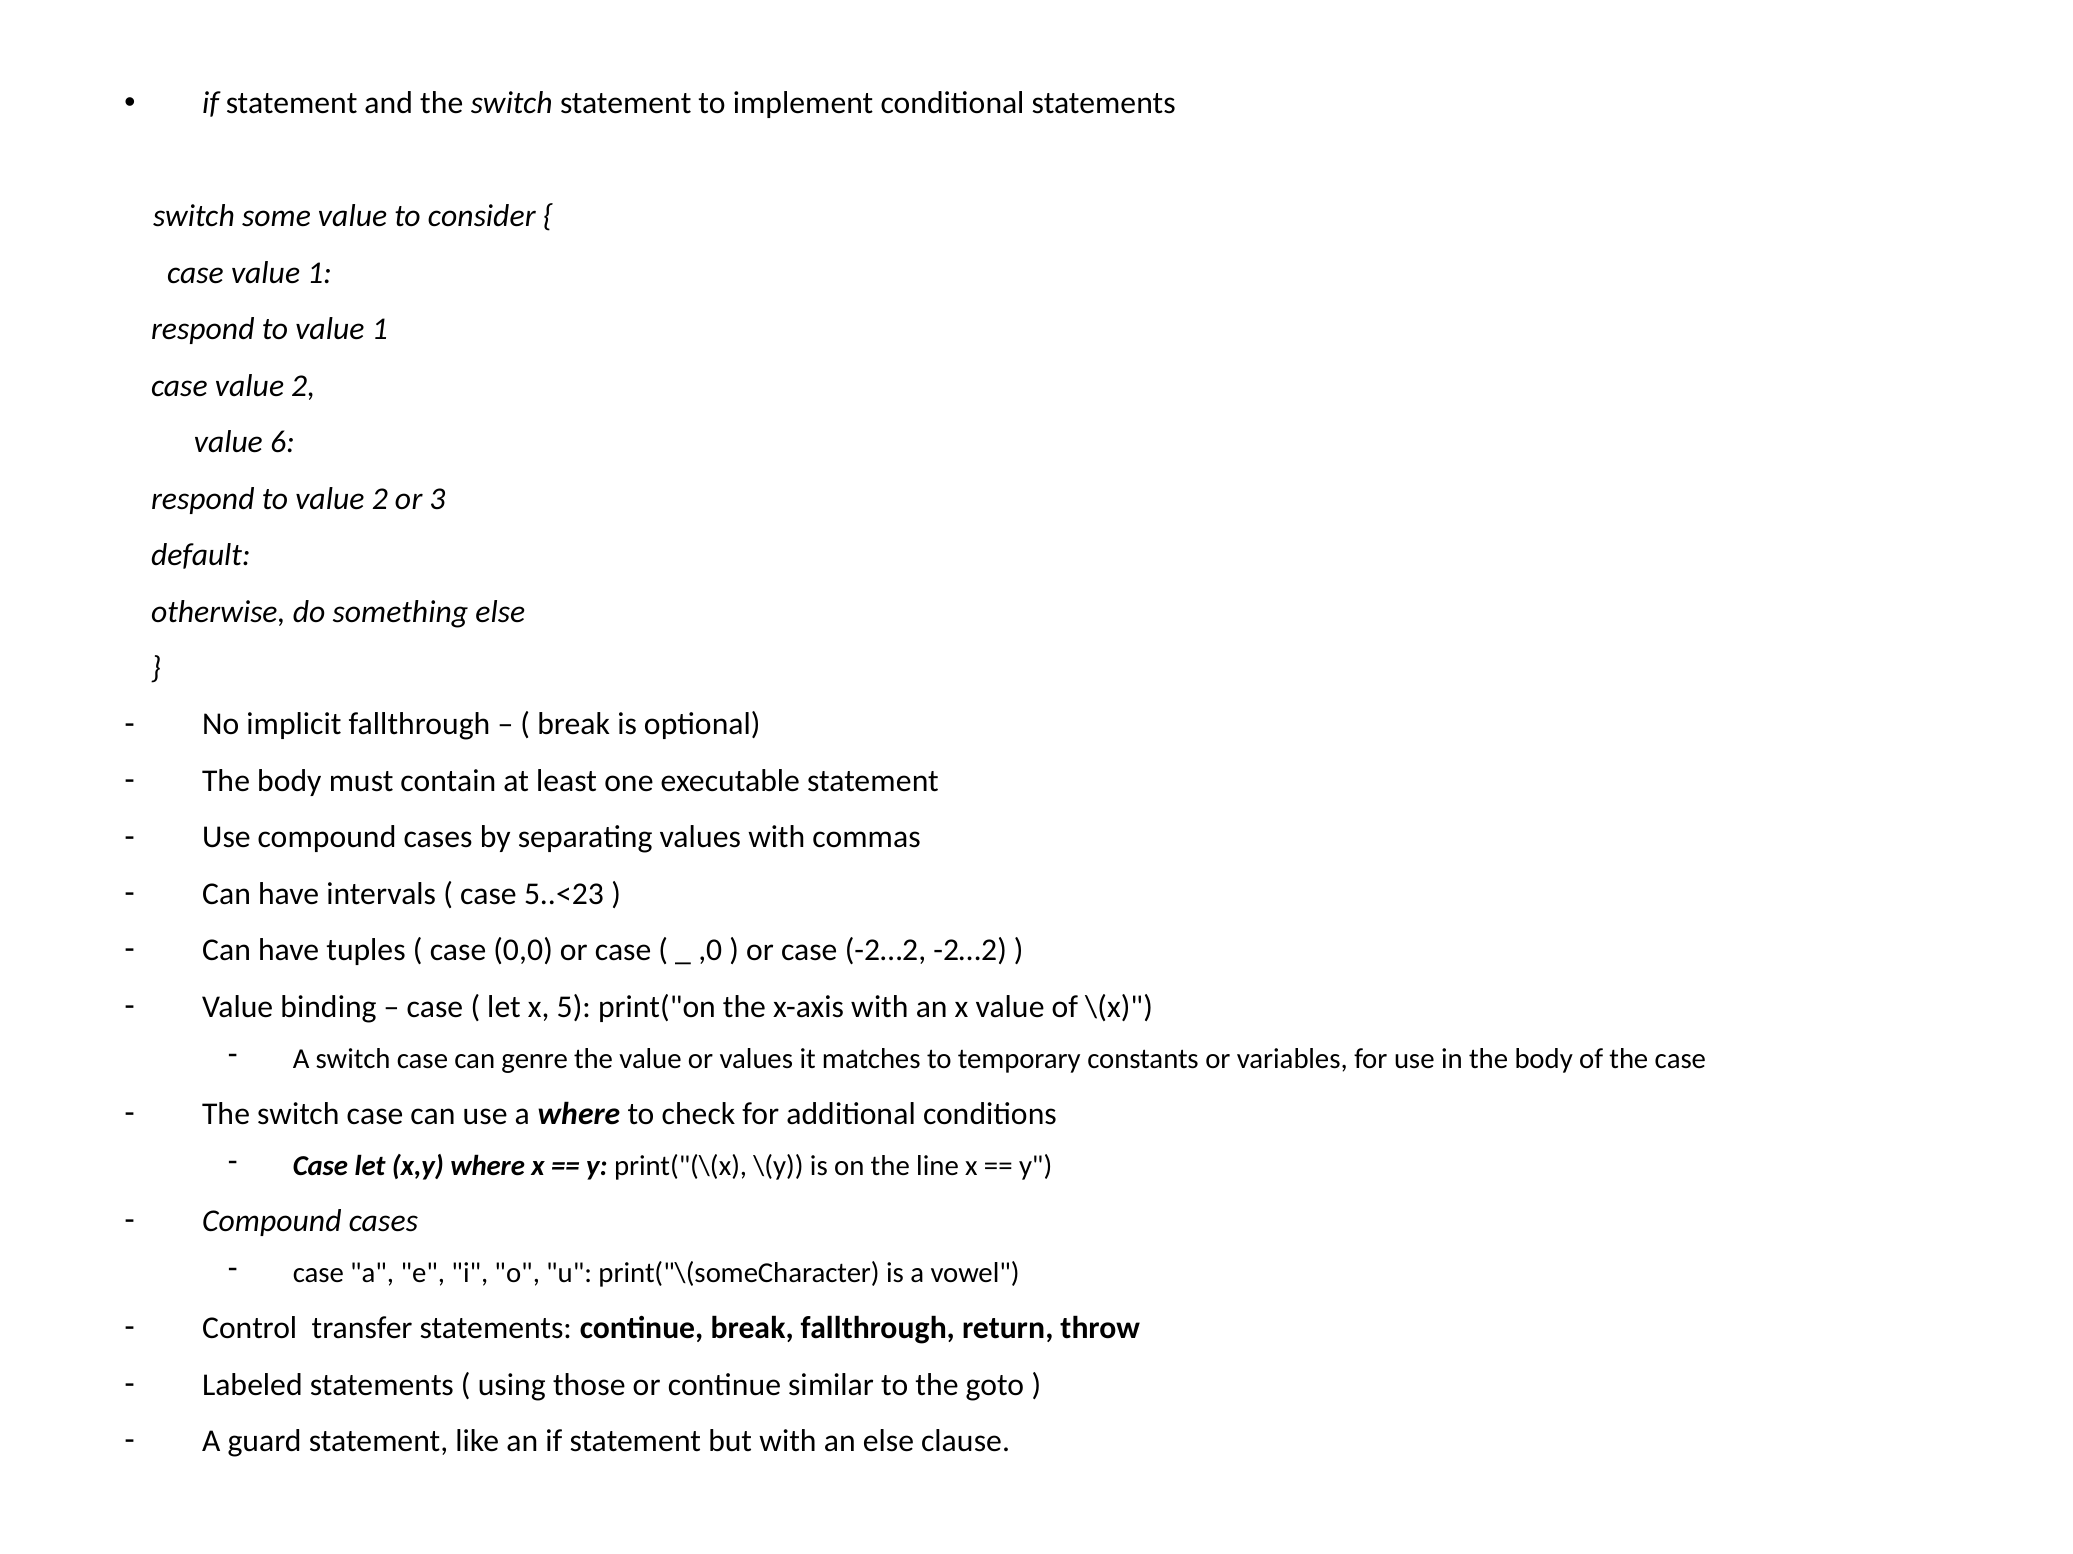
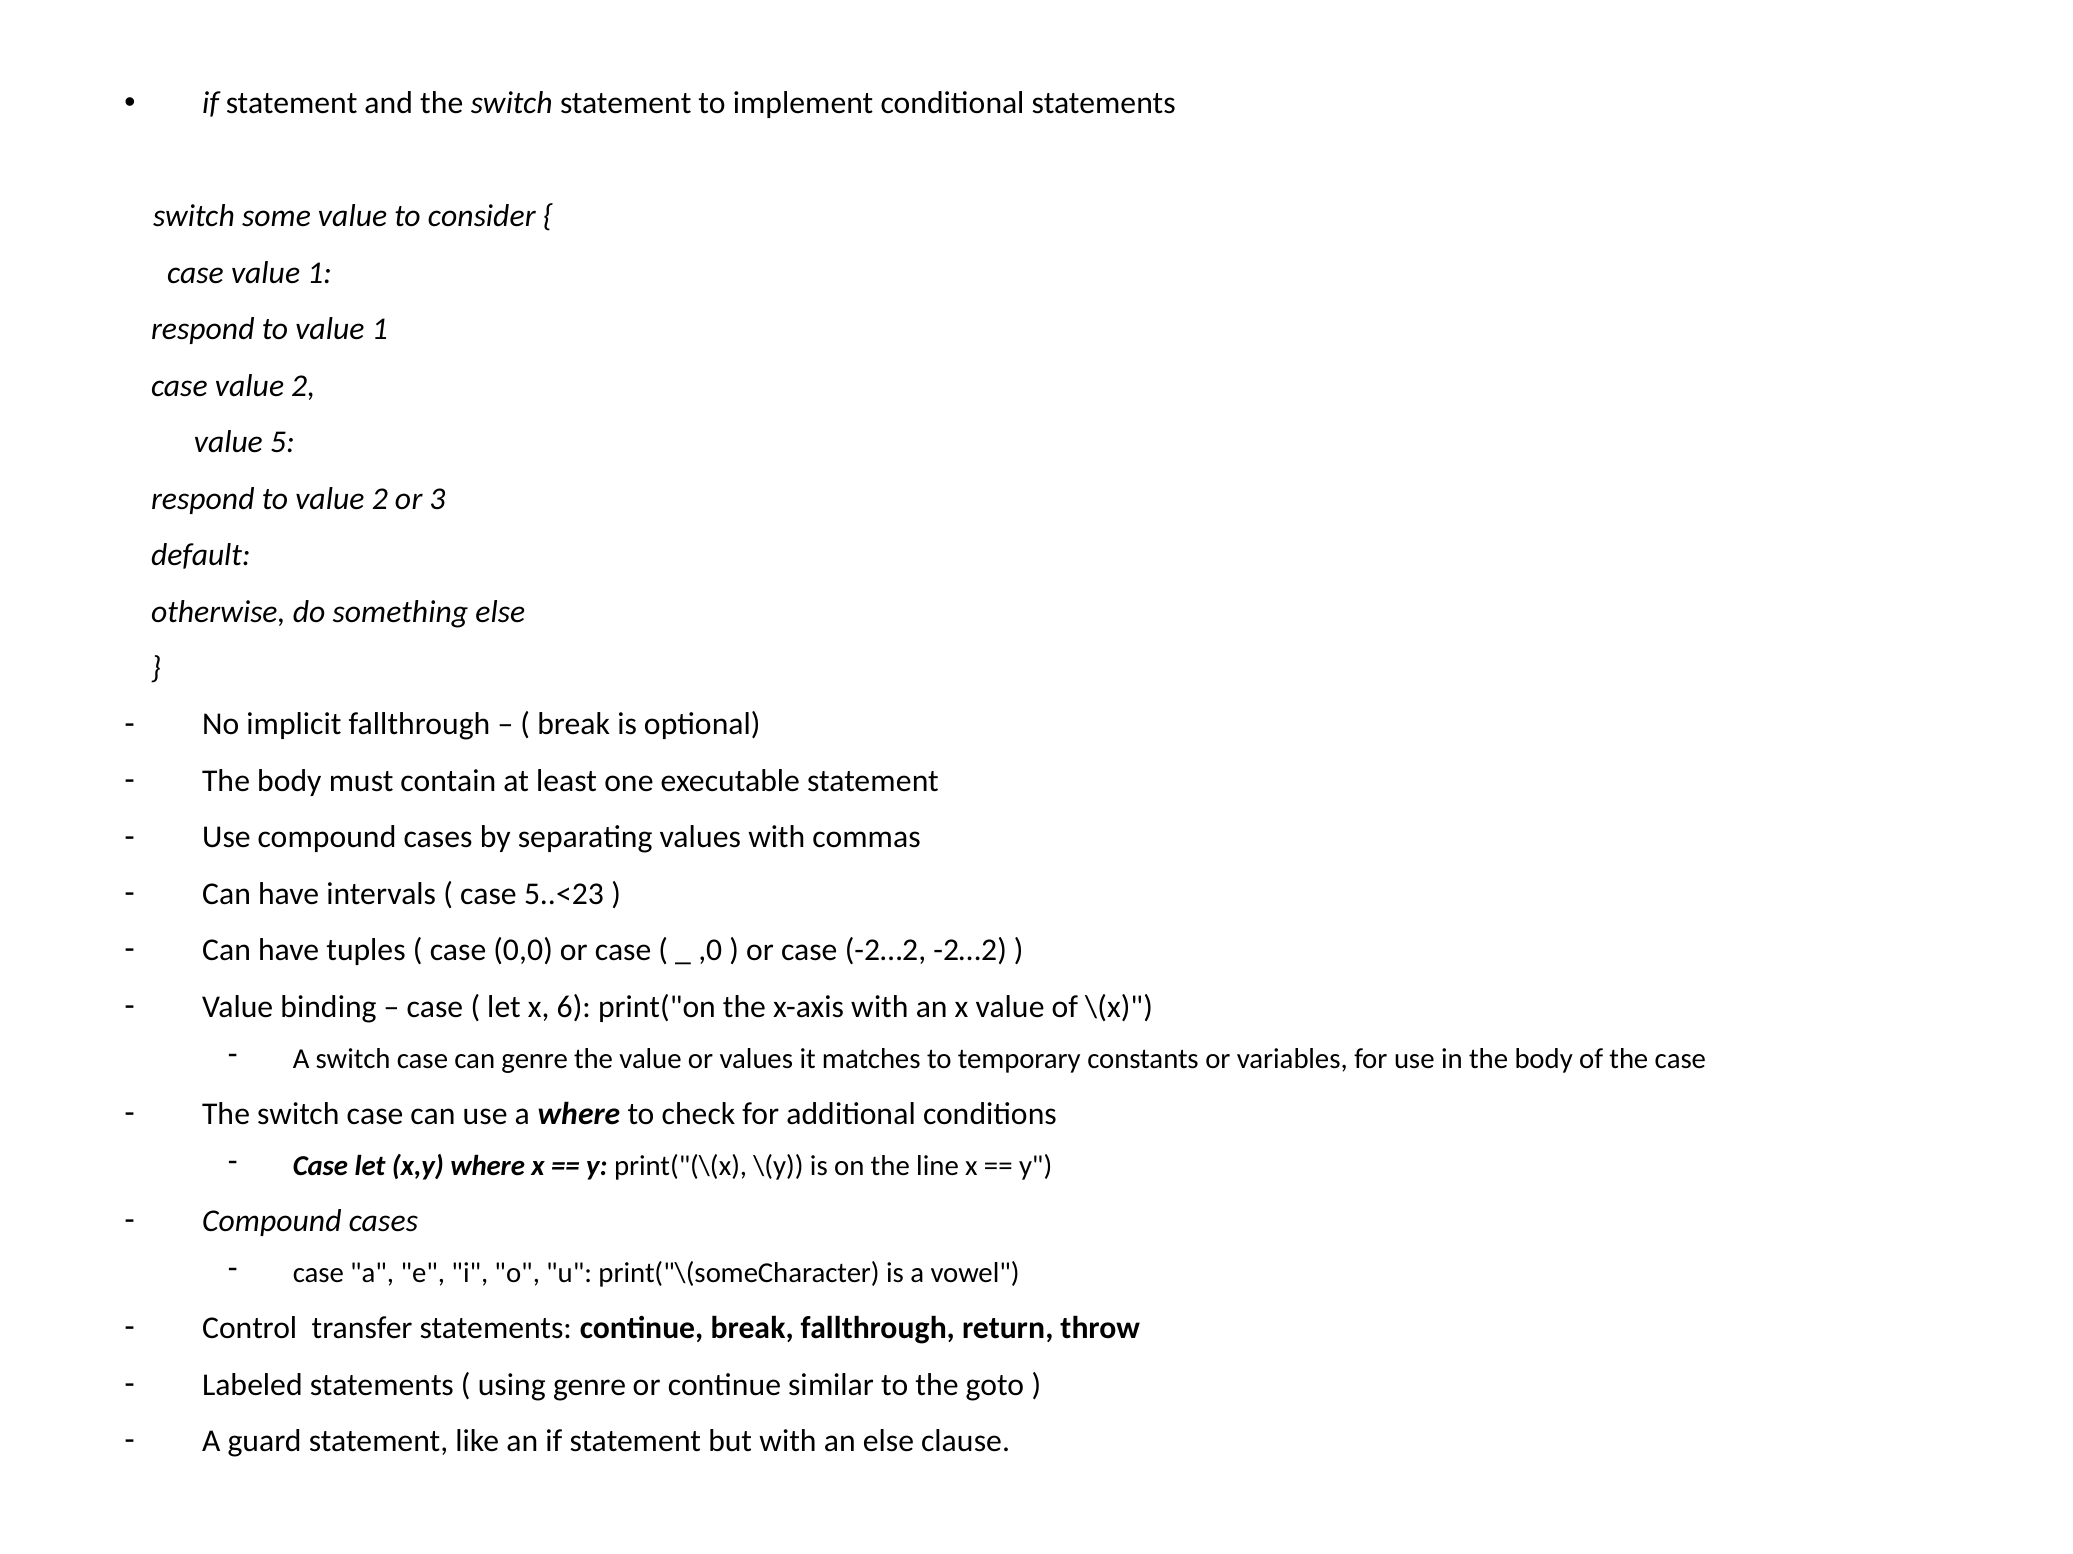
6: 6 -> 5
5: 5 -> 6
using those: those -> genre
